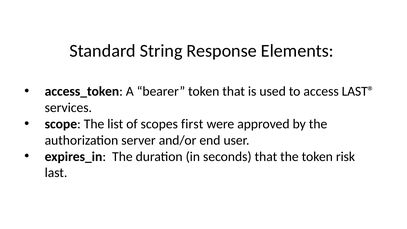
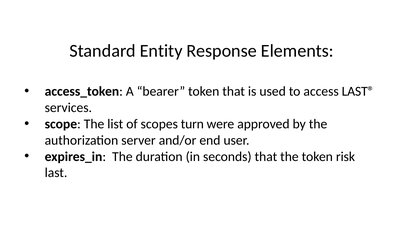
String: String -> Entity
first: first -> turn
